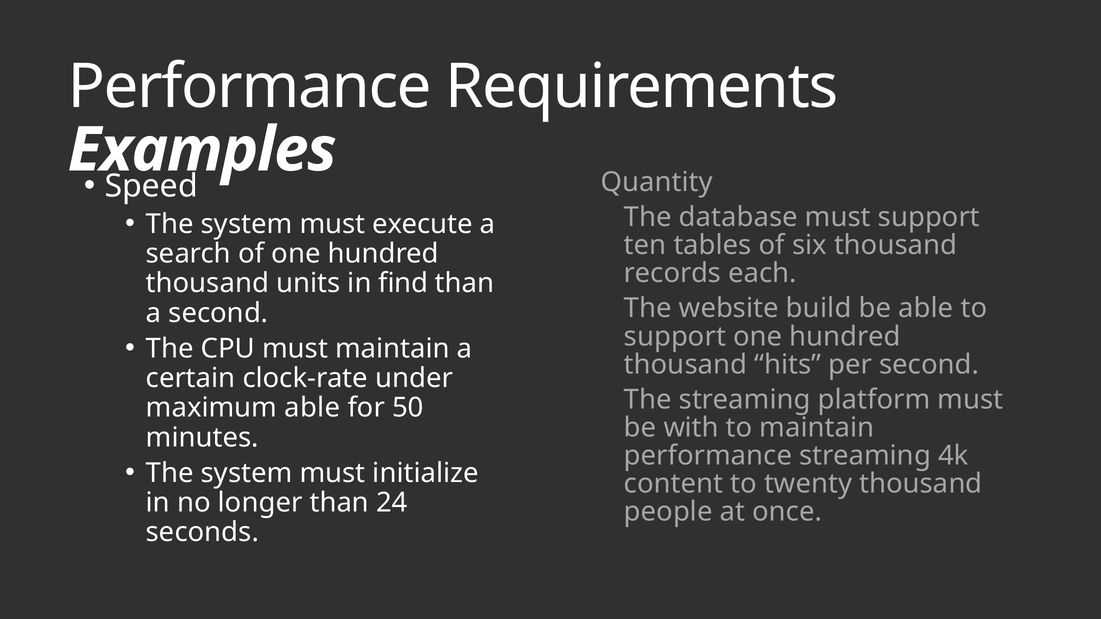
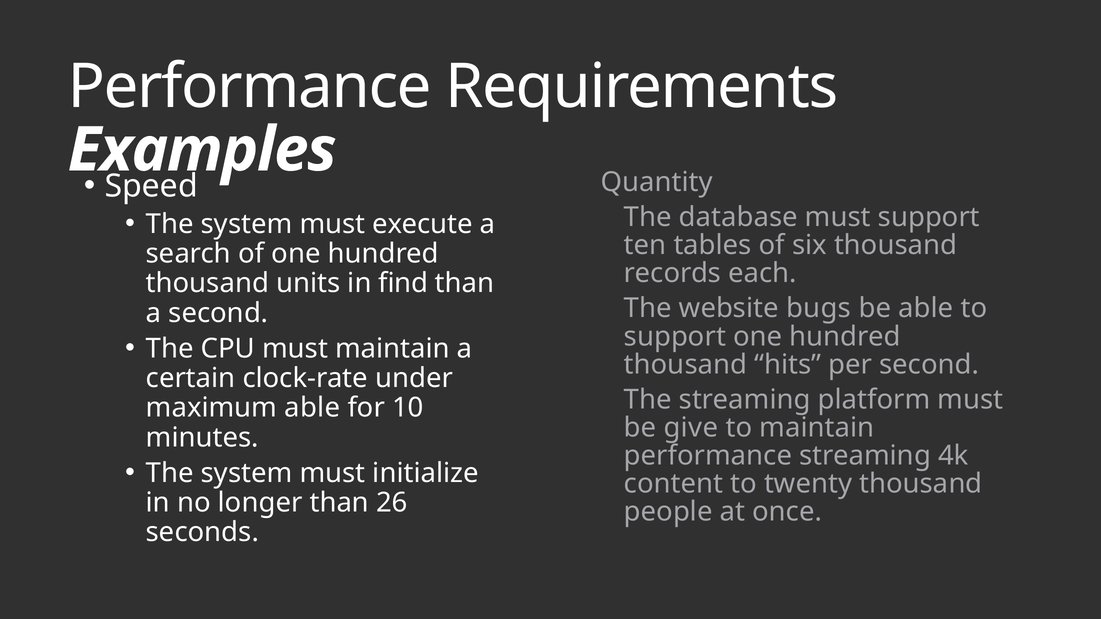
build: build -> bugs
50: 50 -> 10
with: with -> give
24: 24 -> 26
